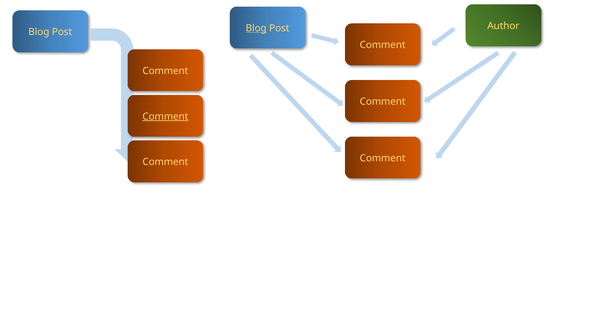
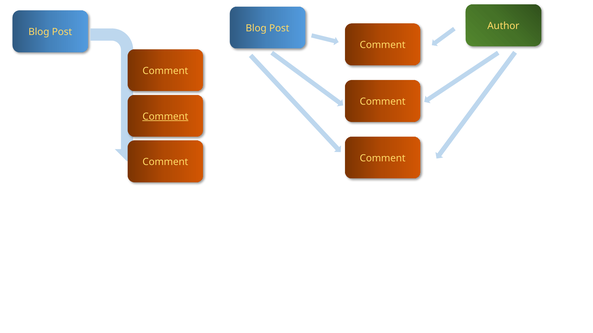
Blog at (256, 28) underline: present -> none
